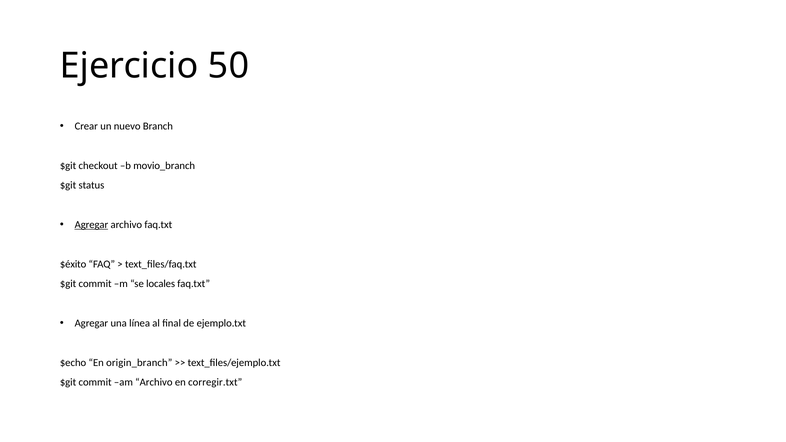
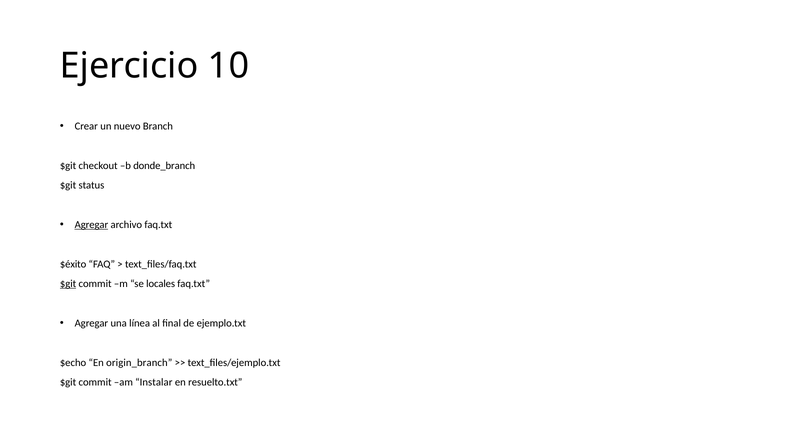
50: 50 -> 10
movio_branch: movio_branch -> donde_branch
$git at (68, 284) underline: none -> present
am Archivo: Archivo -> Instalar
corregir.txt: corregir.txt -> resuelto.txt
